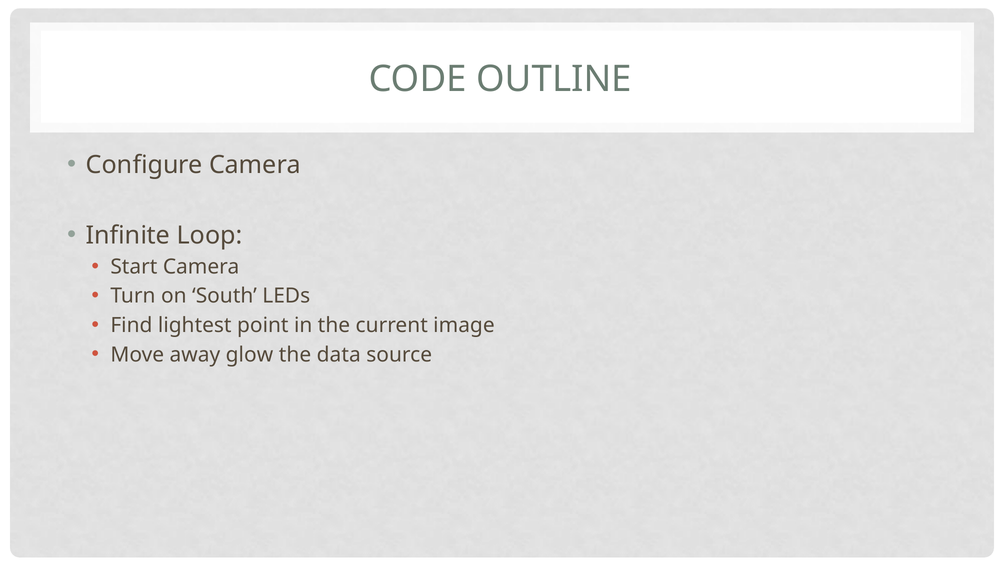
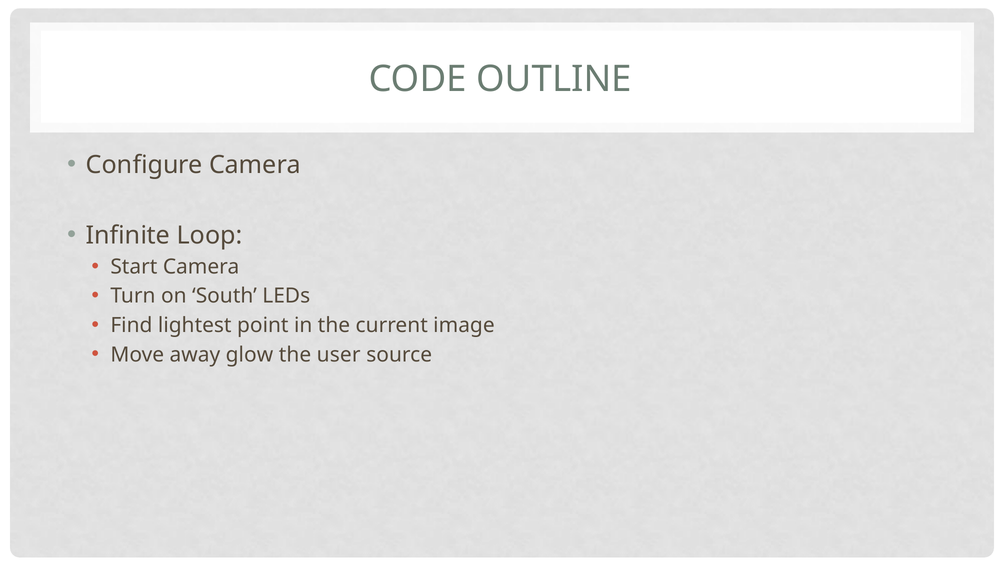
data: data -> user
